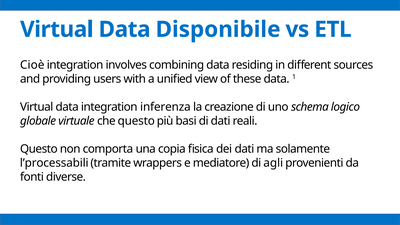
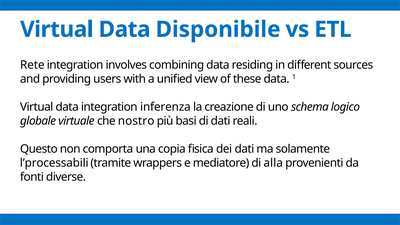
Cioè: Cioè -> Rete
che questo: questo -> nostro
agli: agli -> alla
